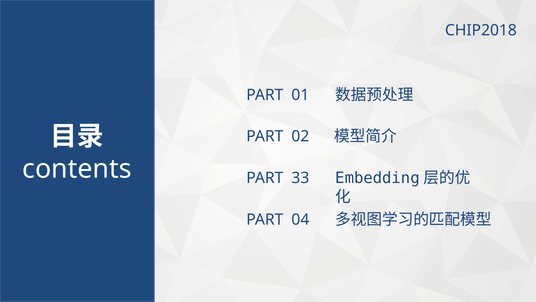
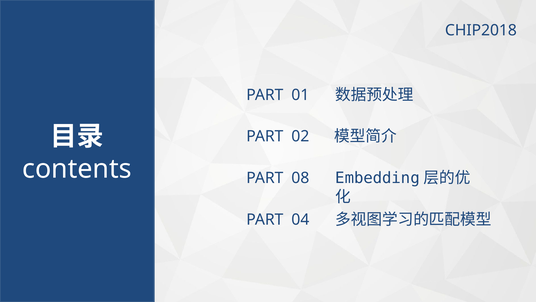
33: 33 -> 08
